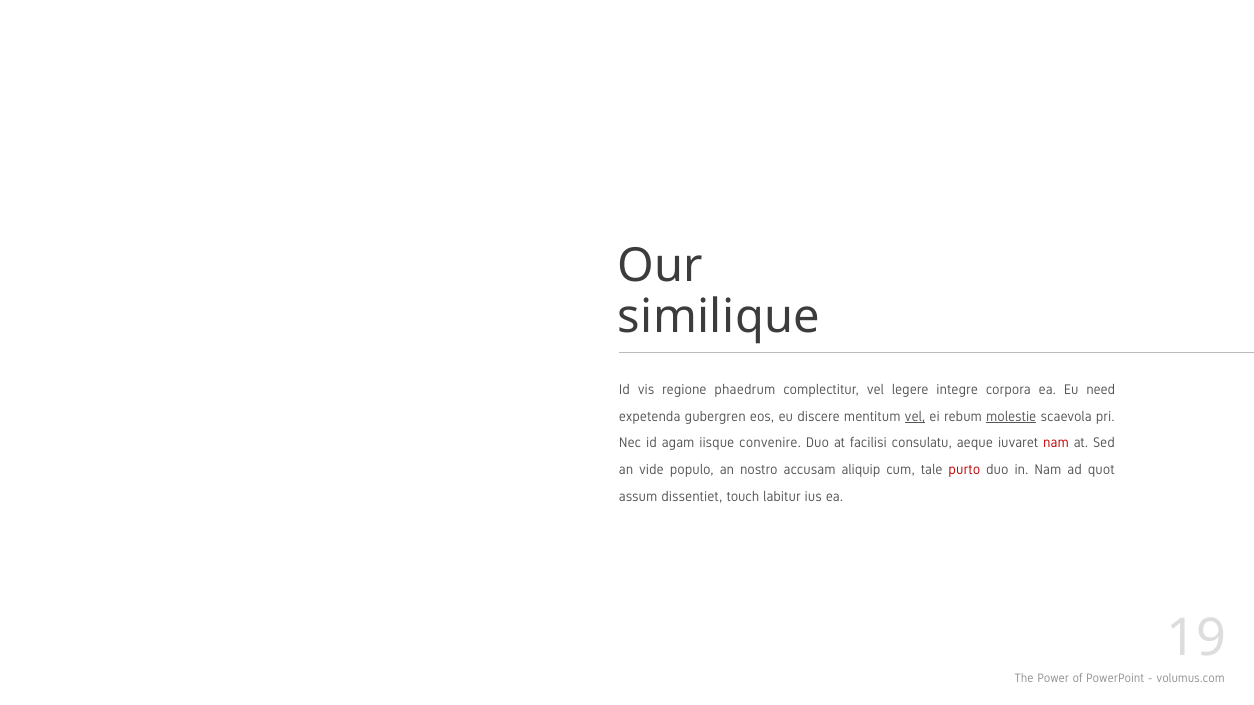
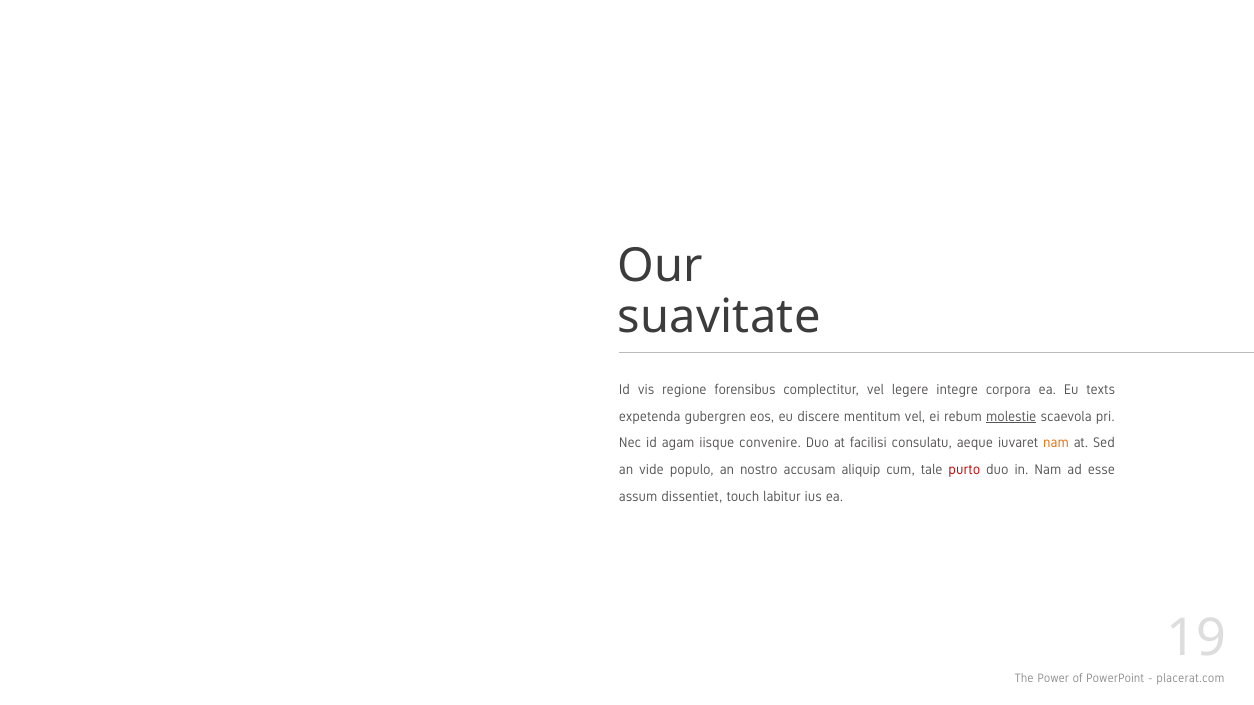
similique: similique -> suavitate
phaedrum: phaedrum -> forensibus
need: need -> texts
vel at (915, 417) underline: present -> none
nam at (1056, 444) colour: red -> orange
quot: quot -> esse
volumus.com: volumus.com -> placerat.com
